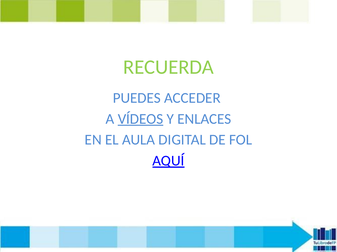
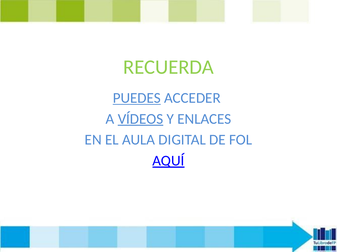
PUEDES underline: none -> present
